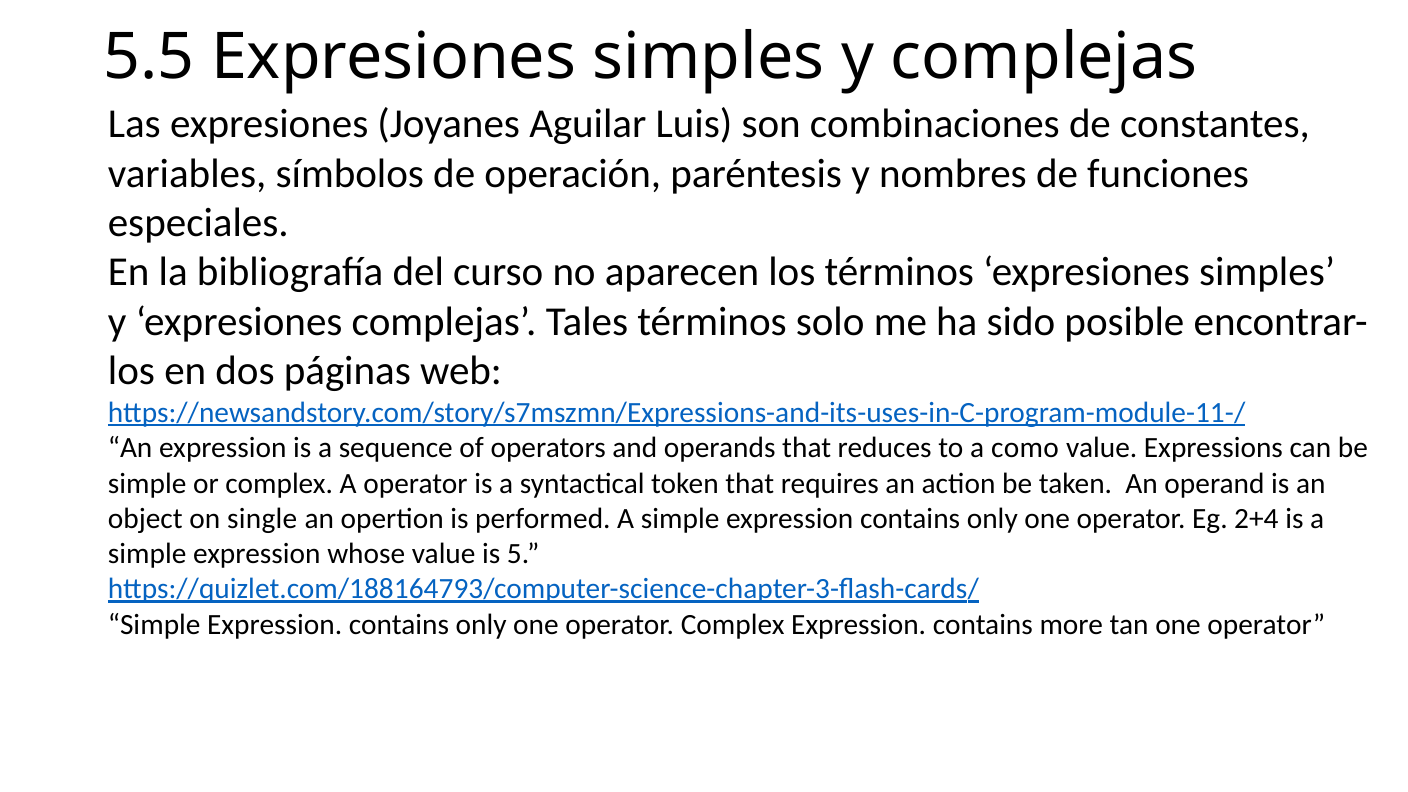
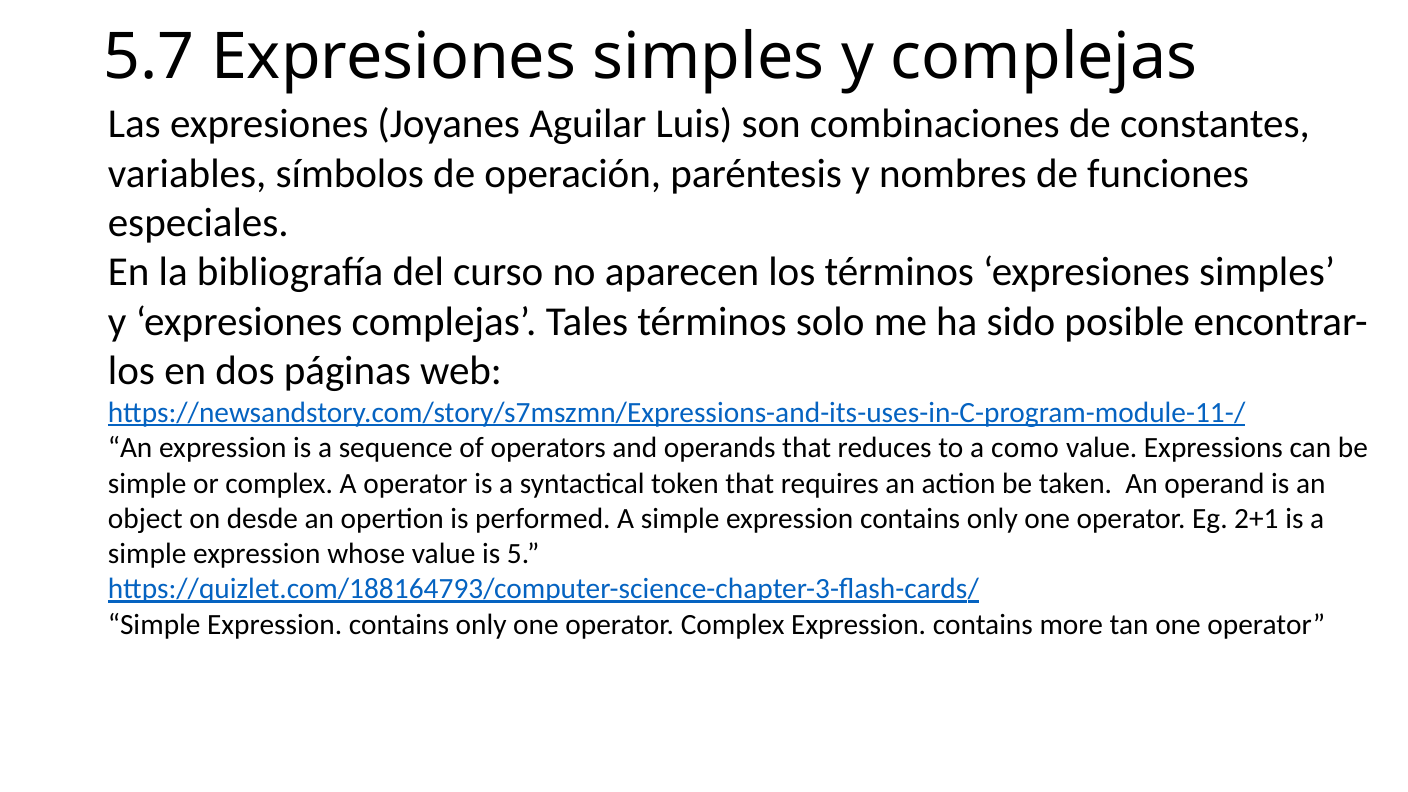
5.5: 5.5 -> 5.7
single: single -> desde
2+4: 2+4 -> 2+1
